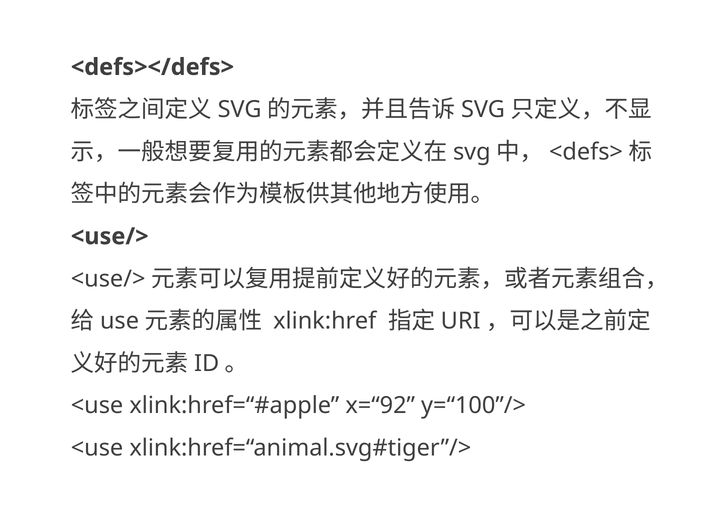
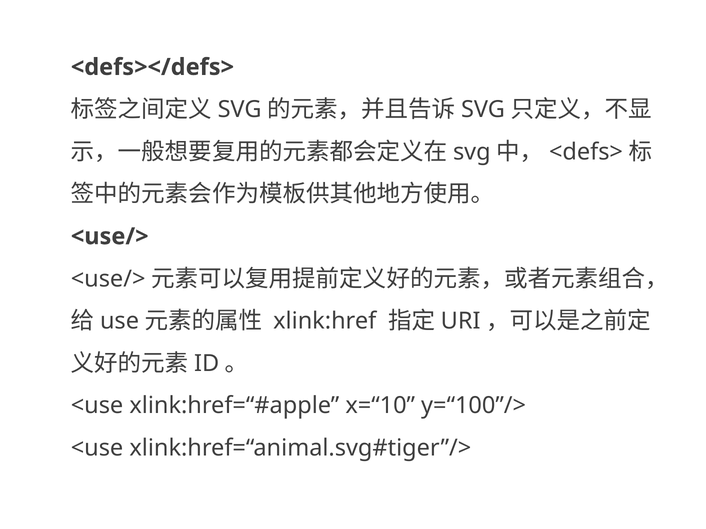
x=“92: x=“92 -> x=“10
